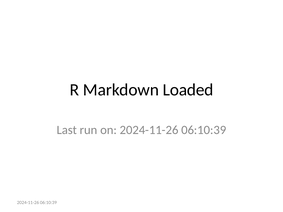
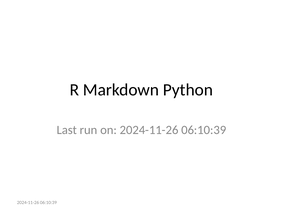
Loaded: Loaded -> Python
